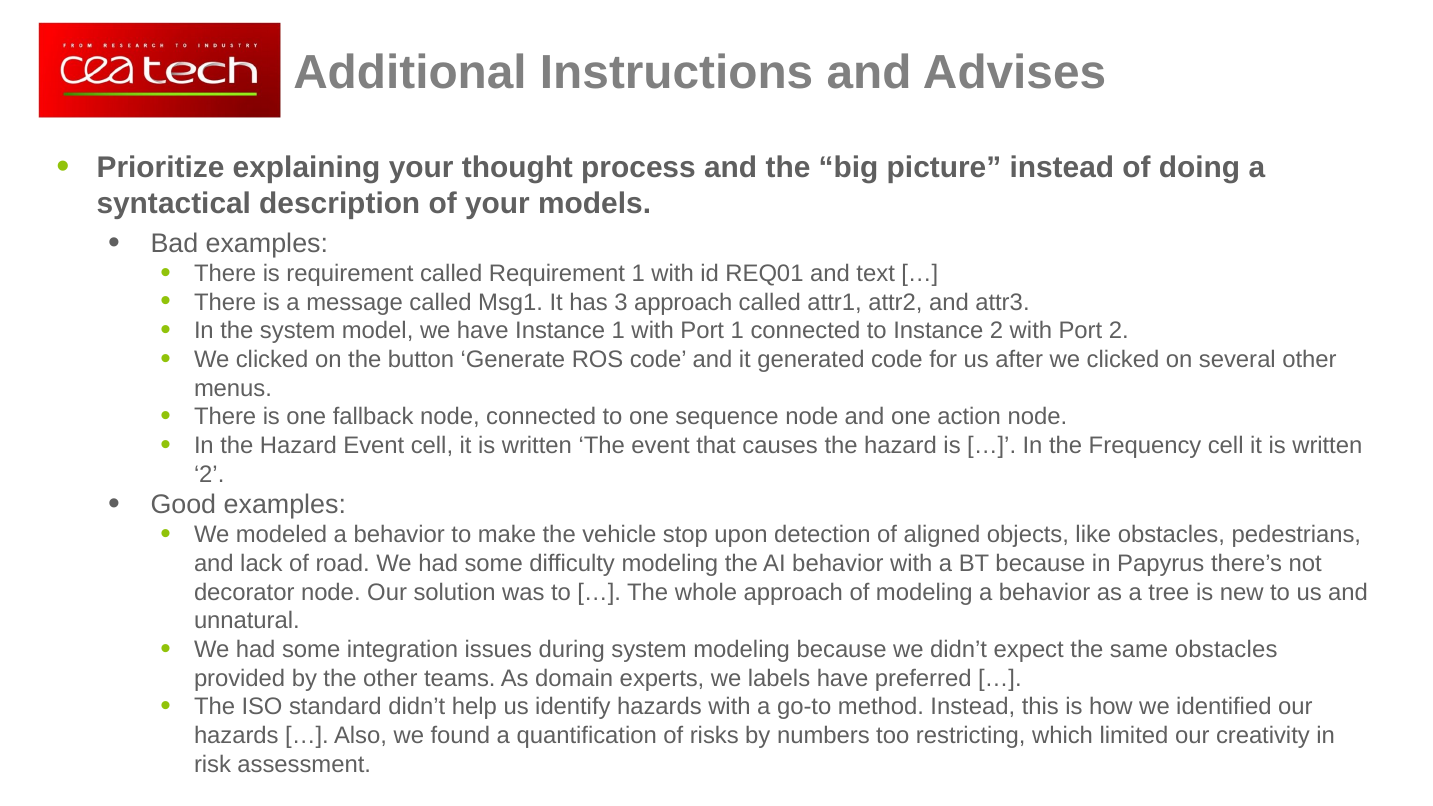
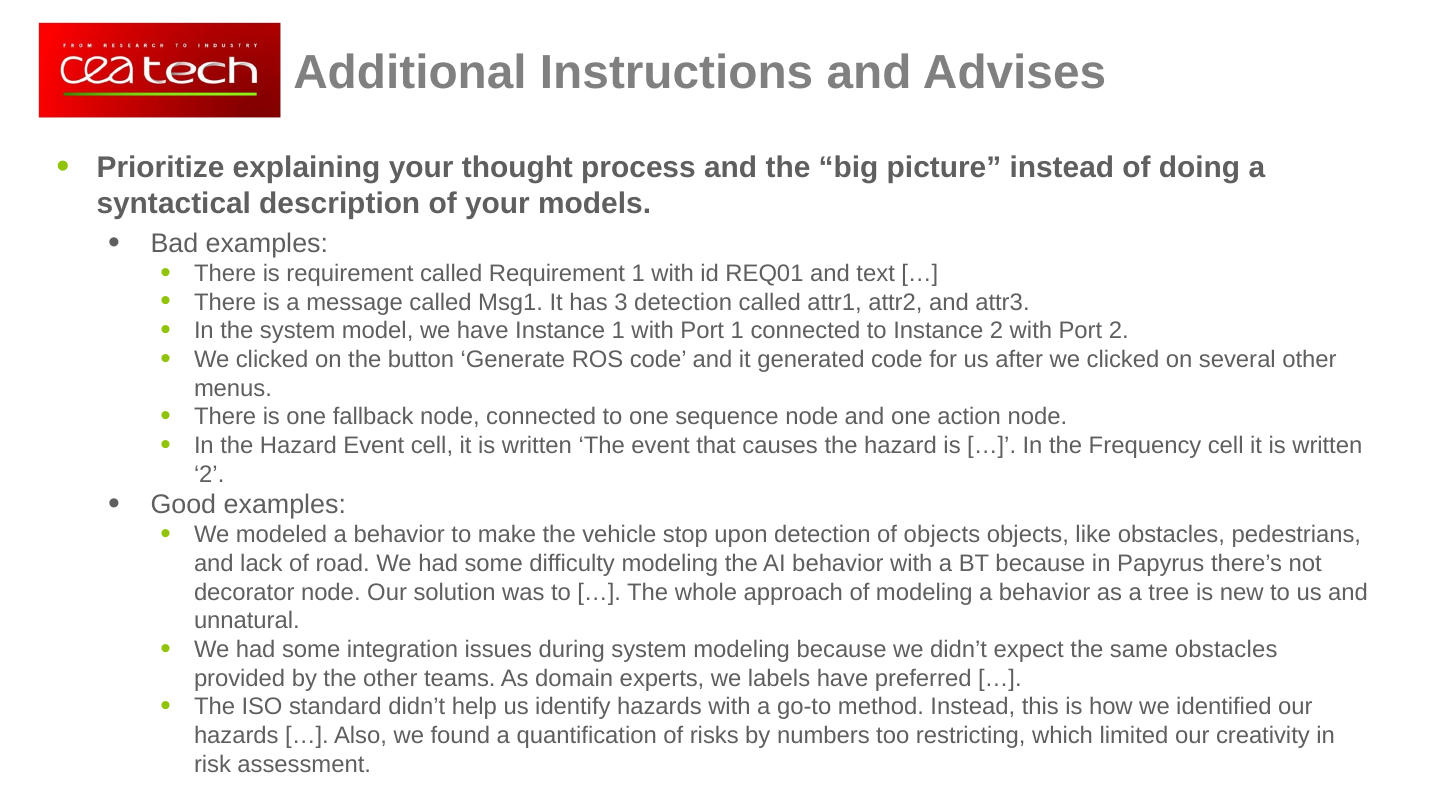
3 approach: approach -> detection
of aligned: aligned -> objects
